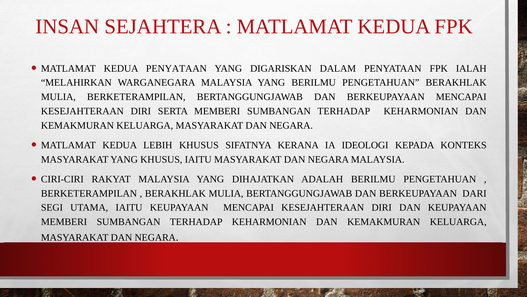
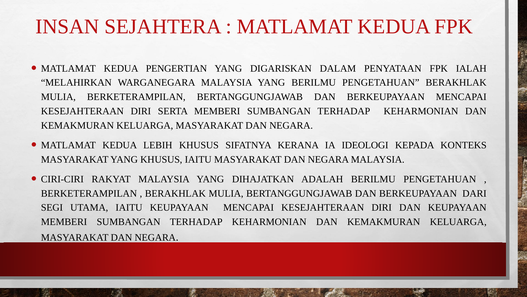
KEDUA PENYATAAN: PENYATAAN -> PENGERTIAN
